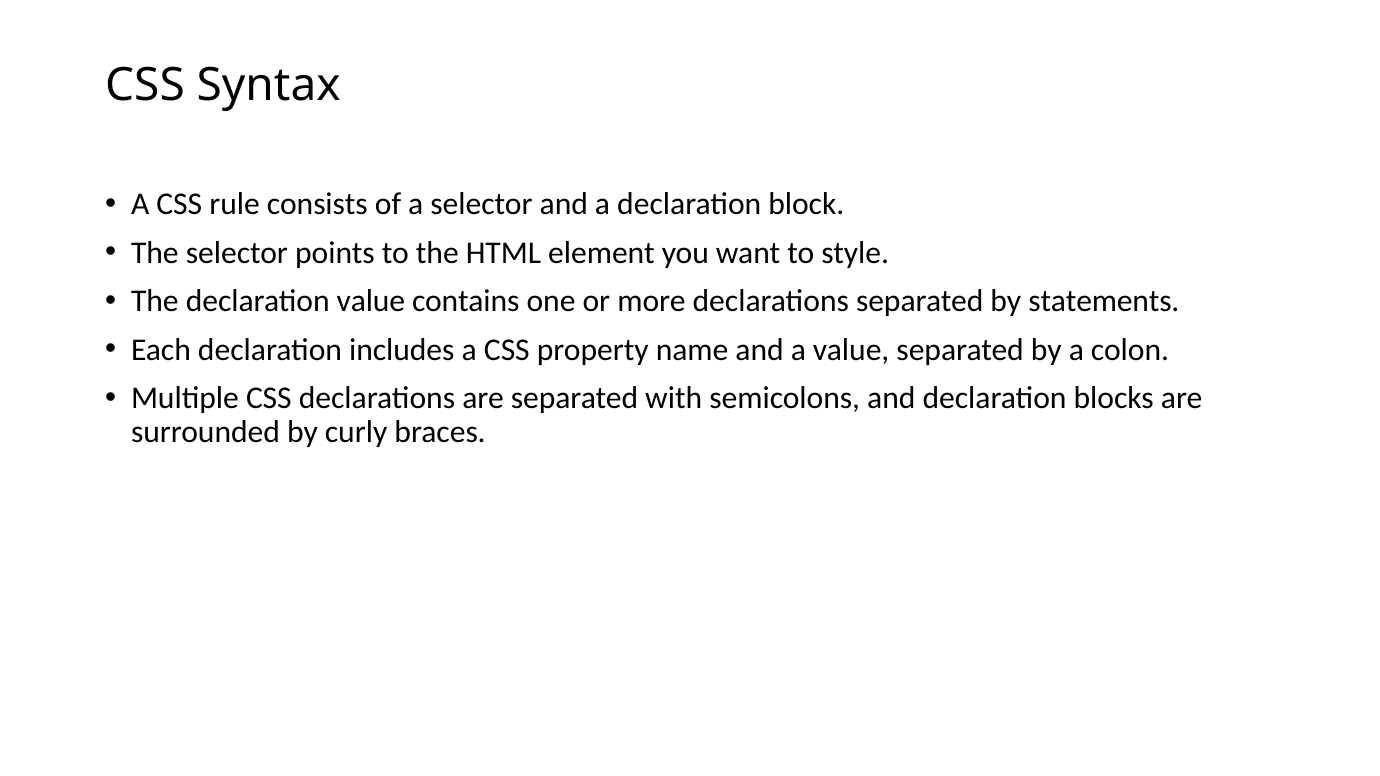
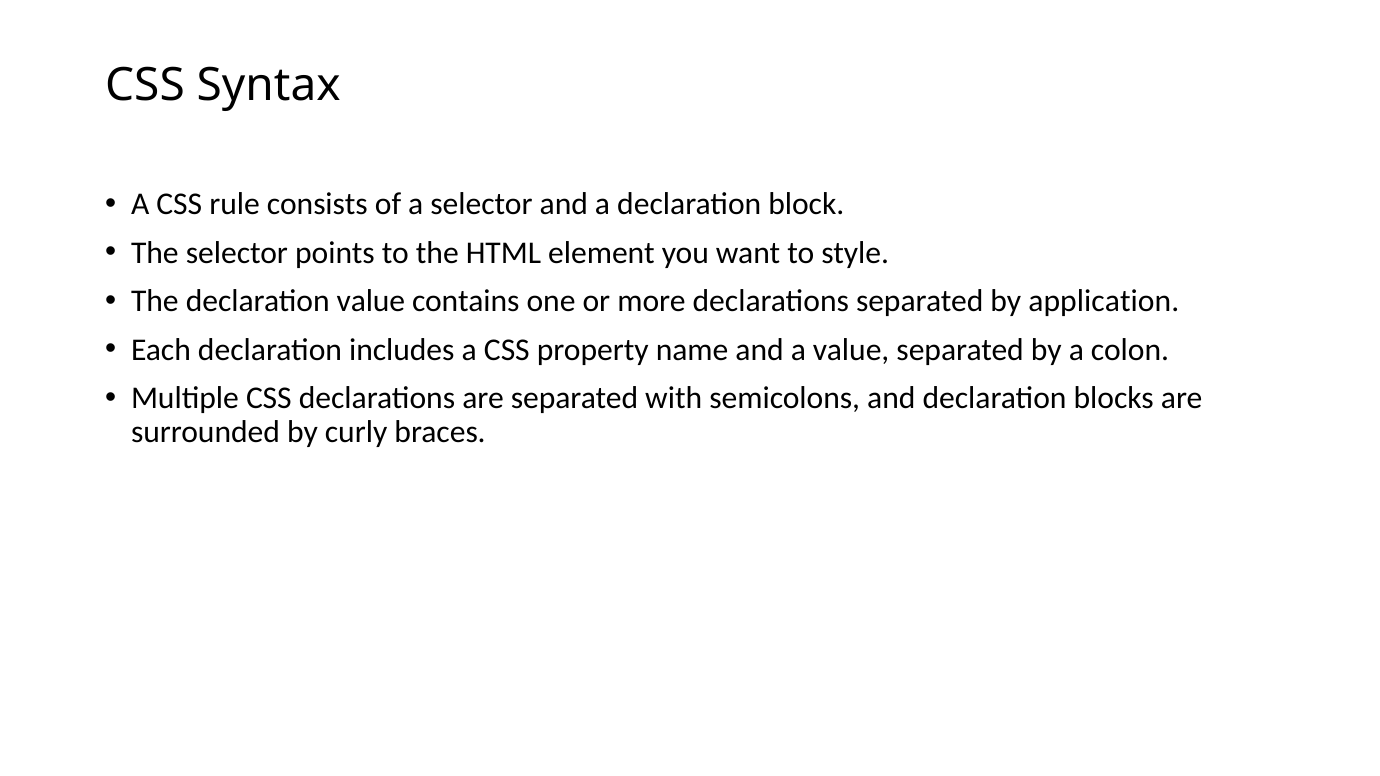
statements: statements -> application
